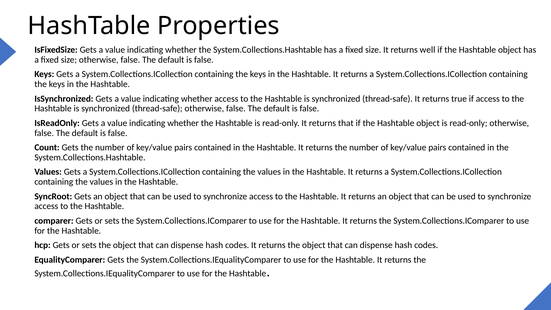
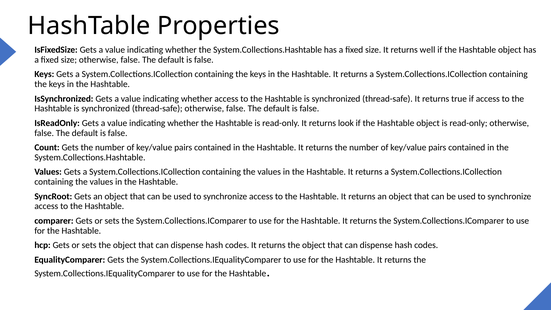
returns that: that -> look
